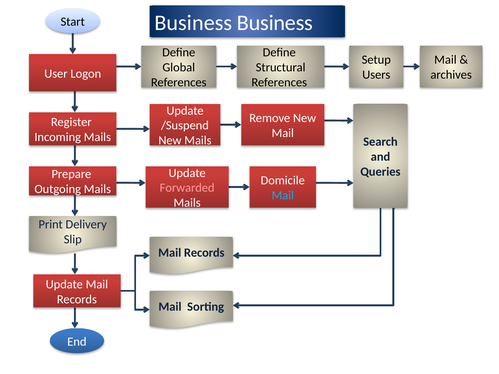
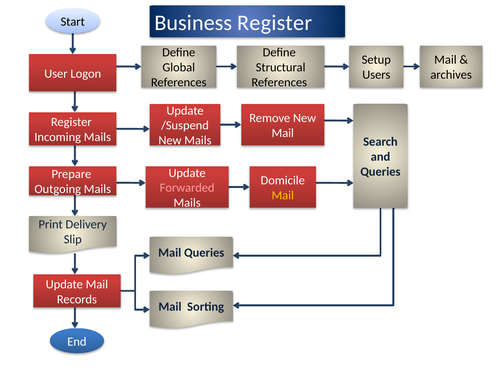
Business Business: Business -> Register
Mail at (283, 195) colour: light blue -> yellow
Records at (204, 253): Records -> Queries
